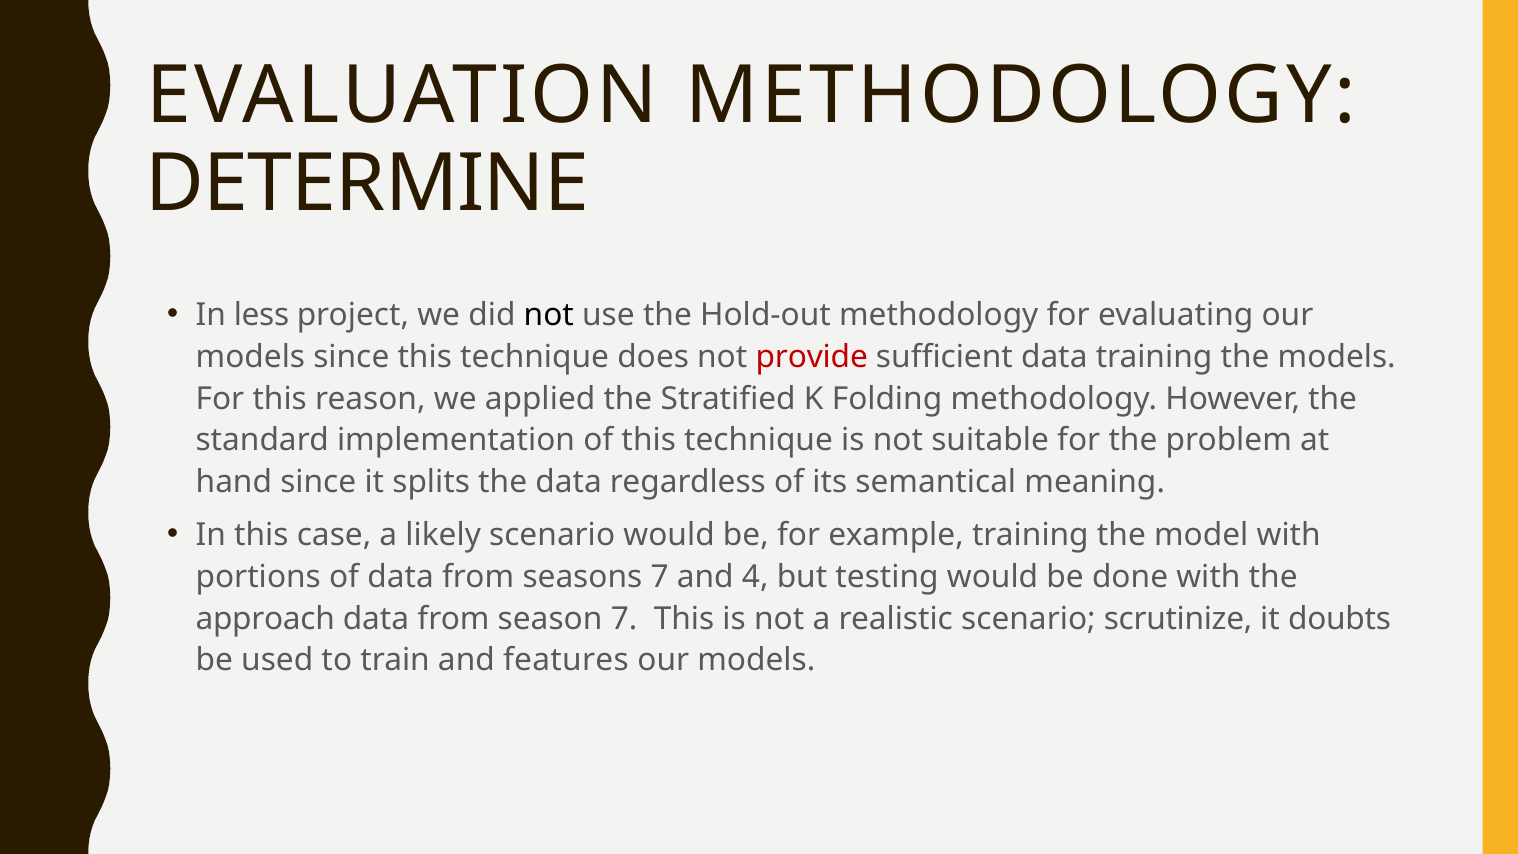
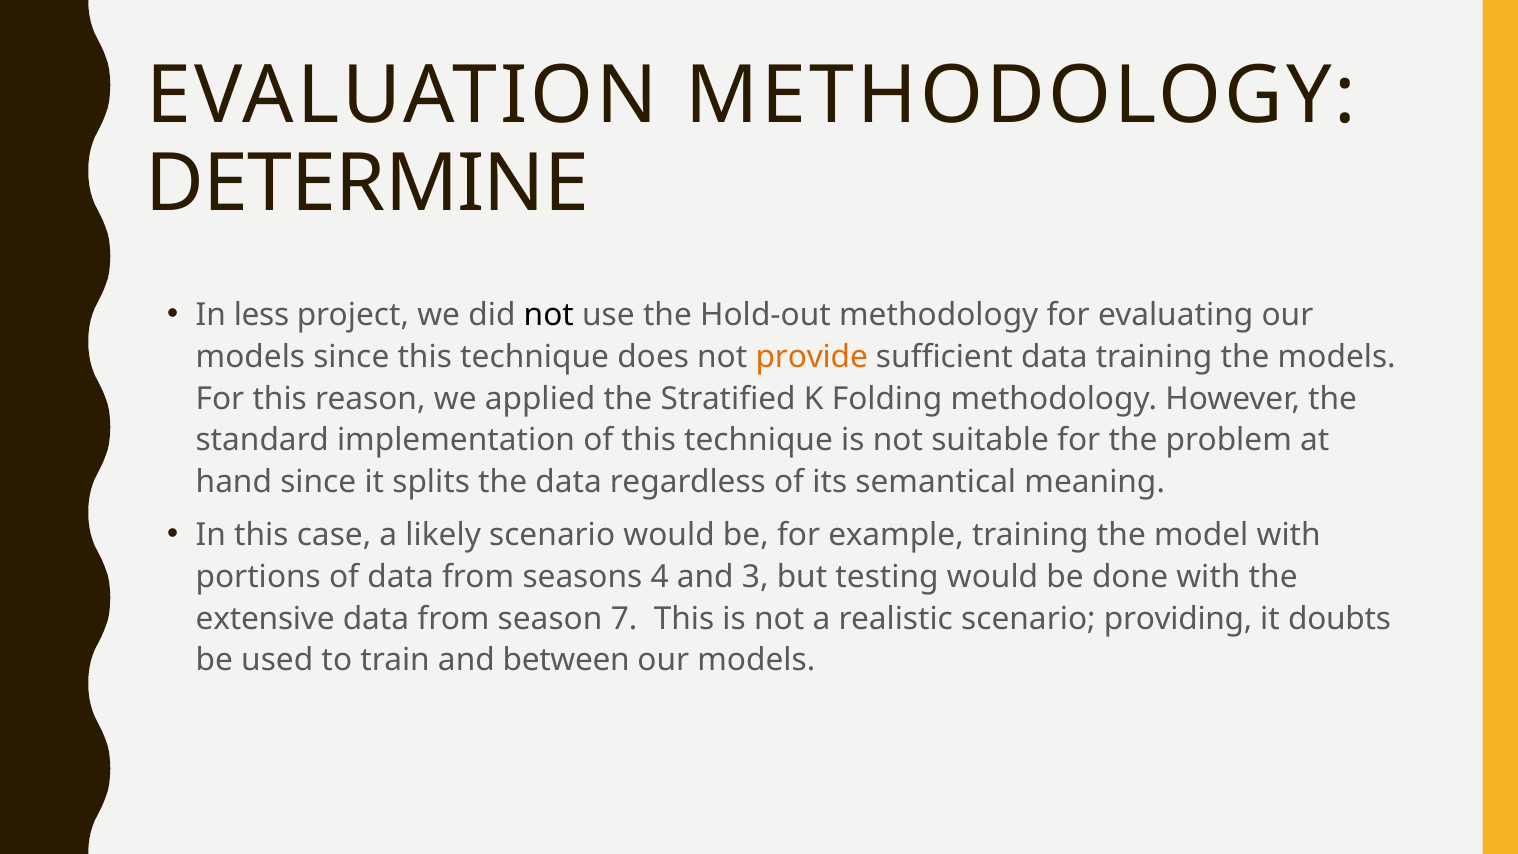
provide colour: red -> orange
seasons 7: 7 -> 4
4: 4 -> 3
approach: approach -> extensive
scrutinize: scrutinize -> providing
features: features -> between
